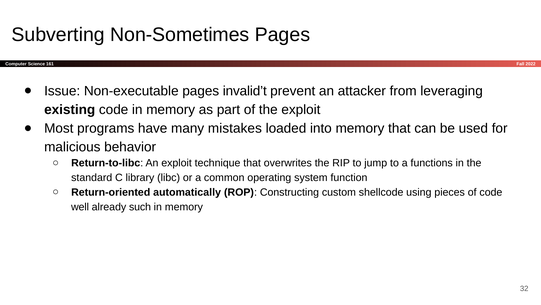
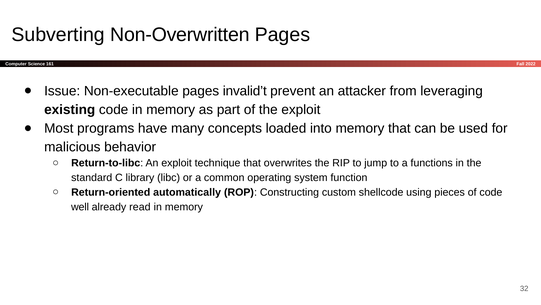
Non-Sometimes: Non-Sometimes -> Non-Overwritten
mistakes: mistakes -> concepts
such: such -> read
